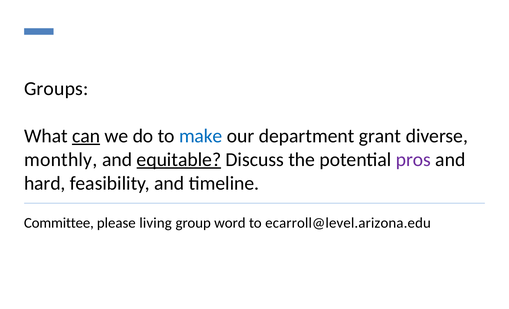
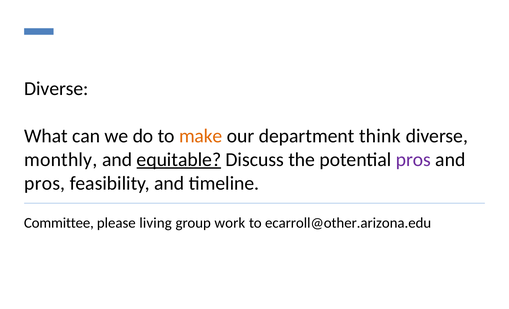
Groups at (56, 89): Groups -> Diverse
can underline: present -> none
make colour: blue -> orange
grant: grant -> think
hard at (45, 183): hard -> pros
word: word -> work
ecarroll@level.arizona.edu: ecarroll@level.arizona.edu -> ecarroll@other.arizona.edu
